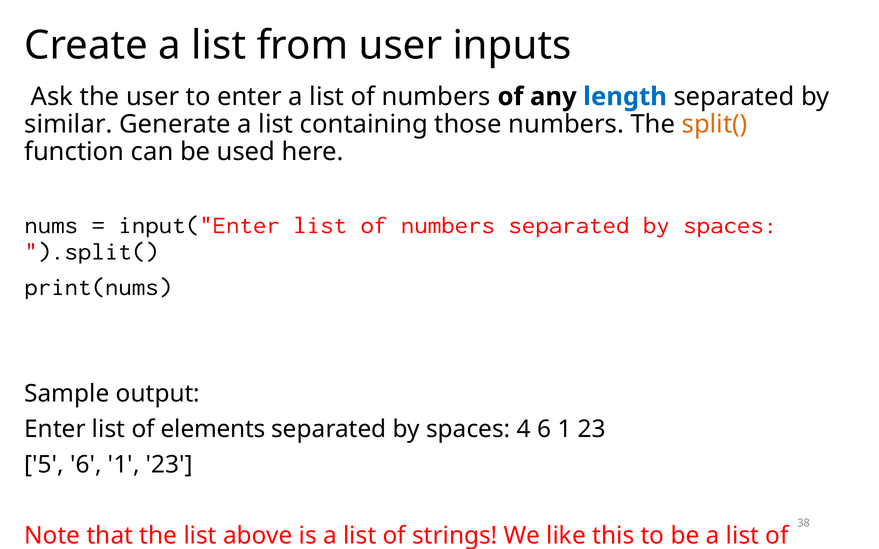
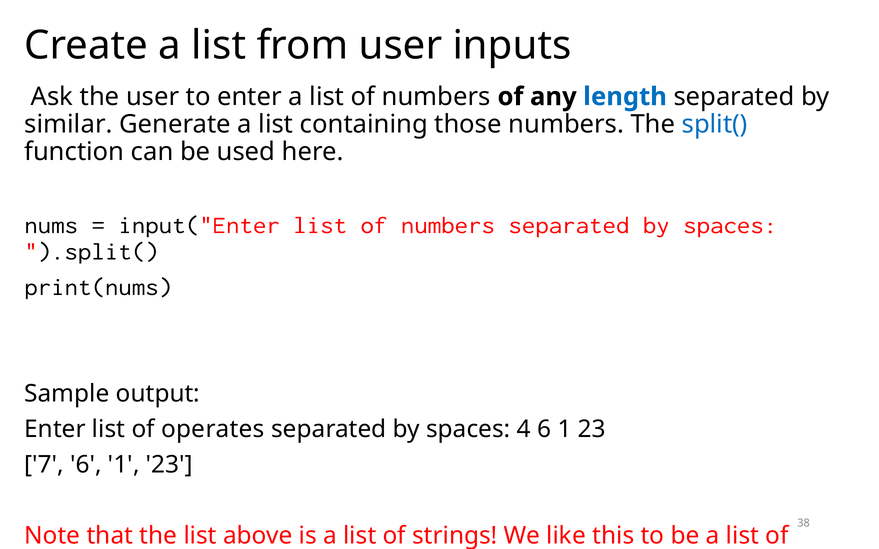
split( colour: orange -> blue
elements: elements -> operates
5: 5 -> 7
